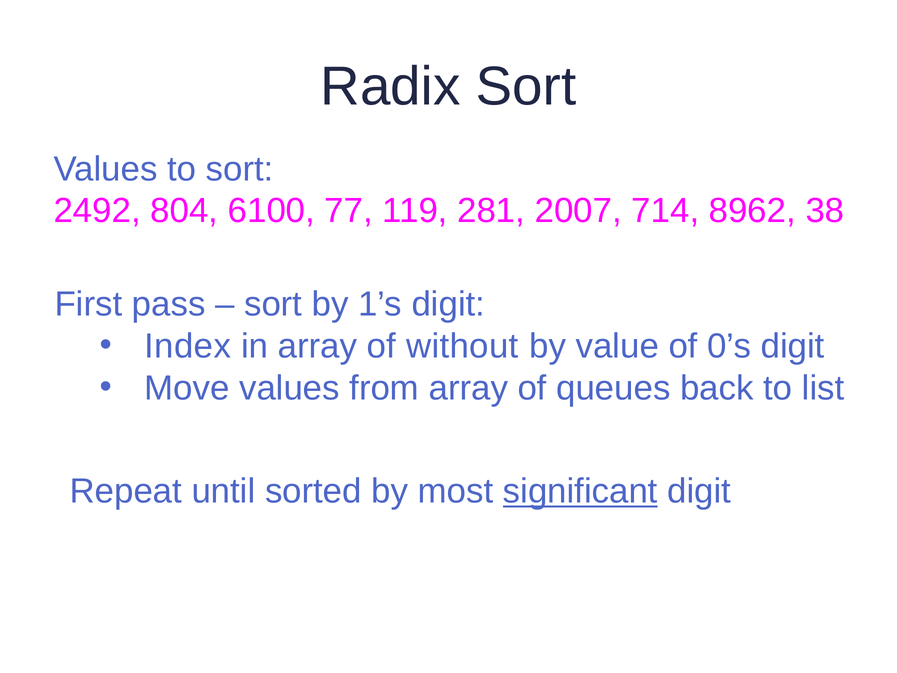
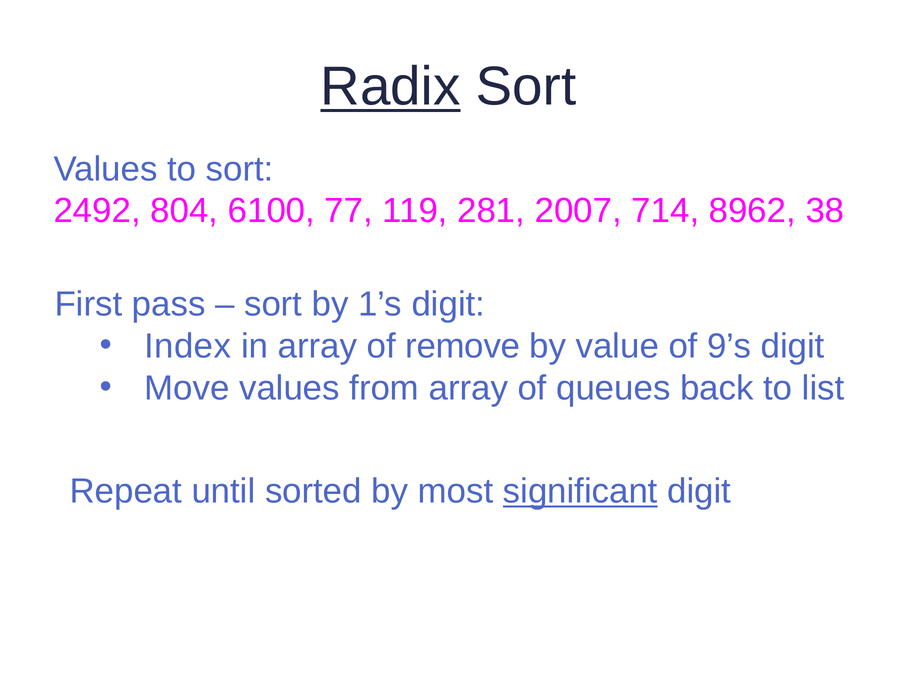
Radix underline: none -> present
without: without -> remove
0’s: 0’s -> 9’s
